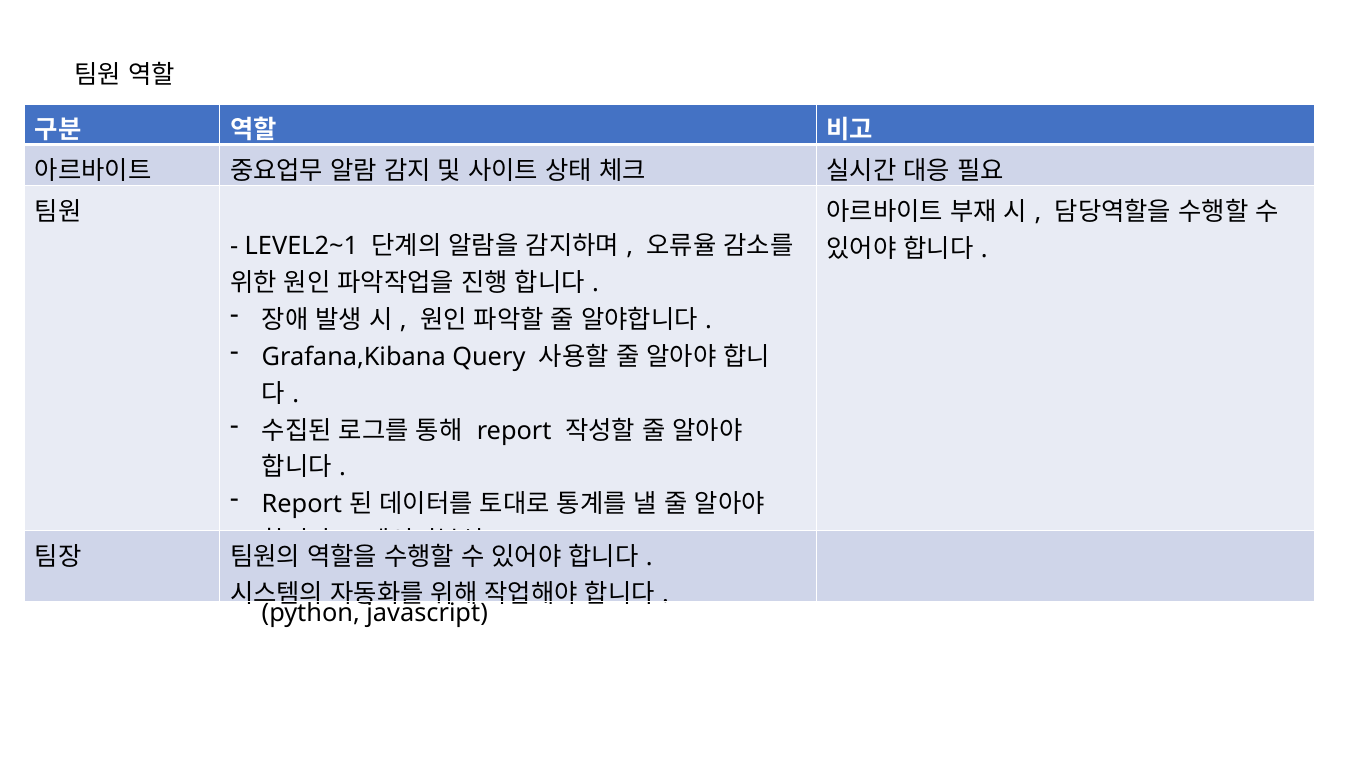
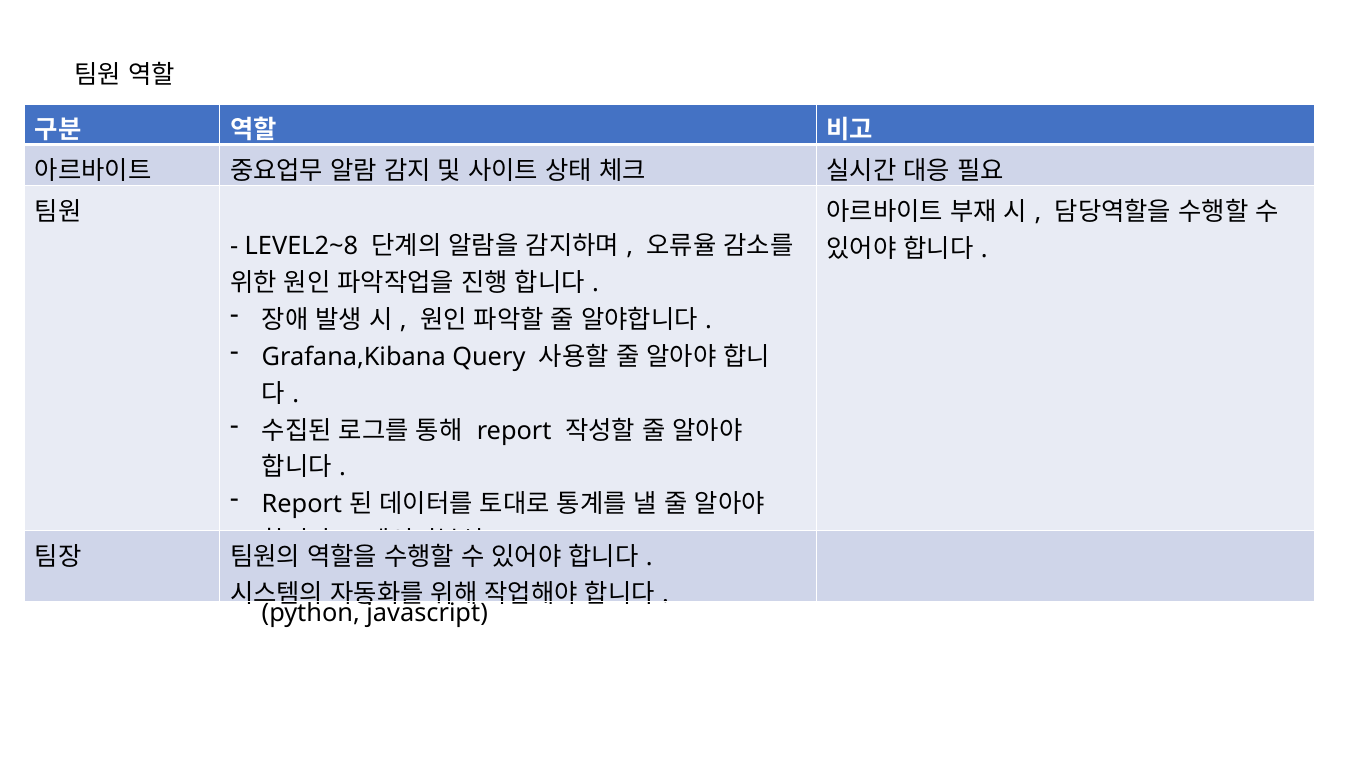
LEVEL2~1: LEVEL2~1 -> LEVEL2~8
